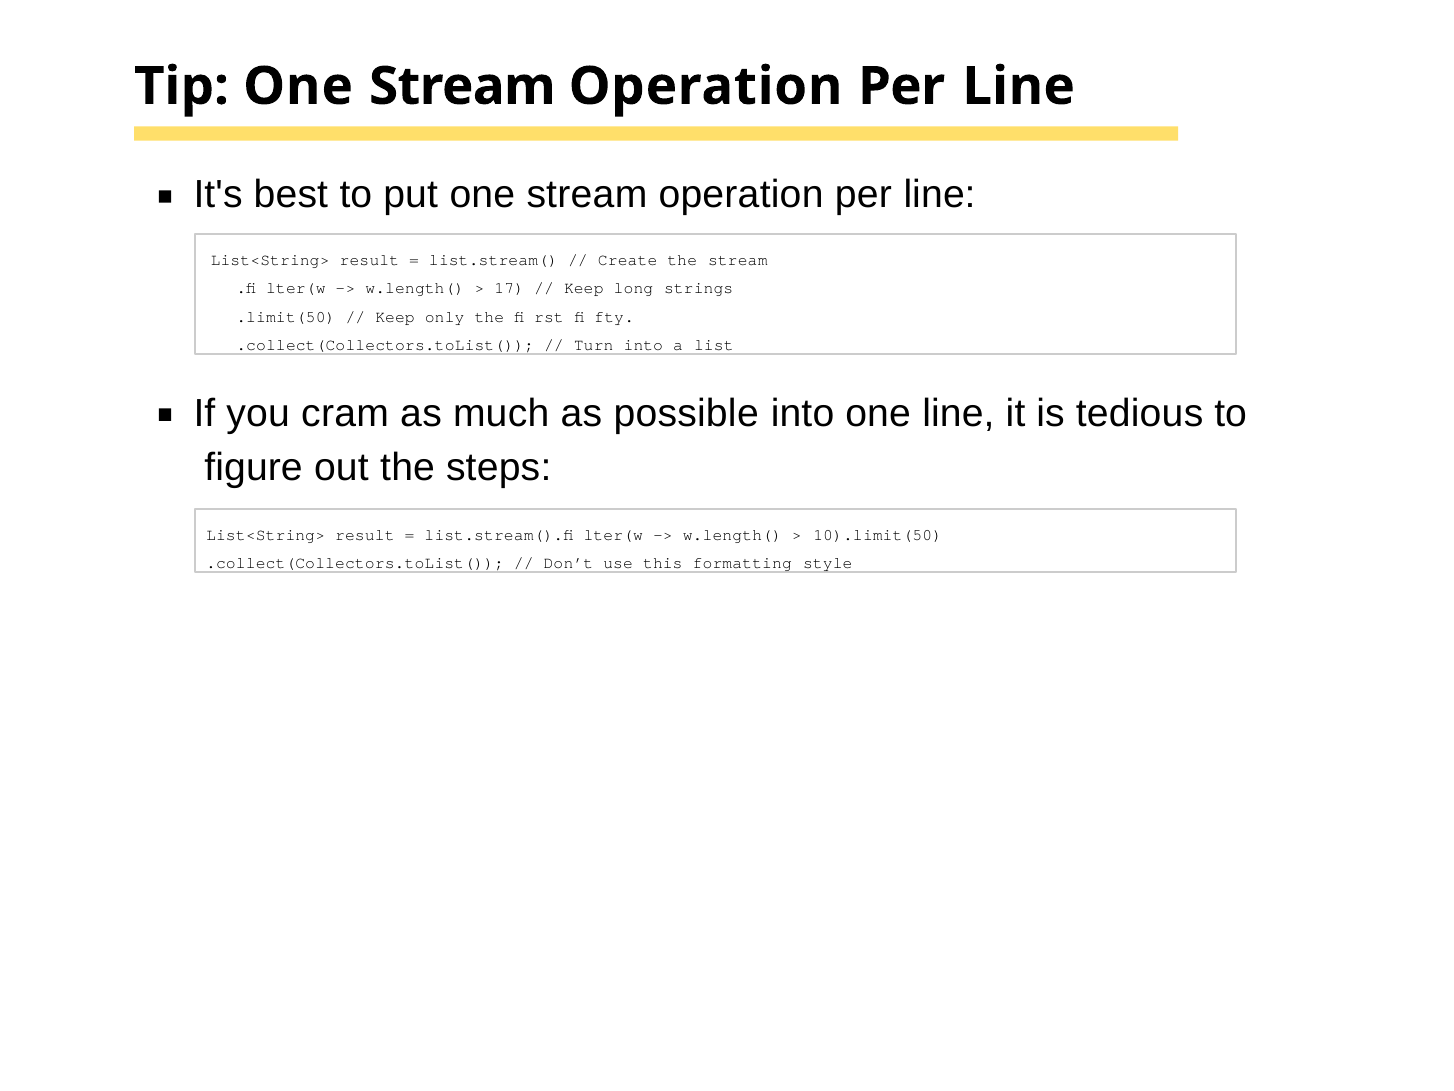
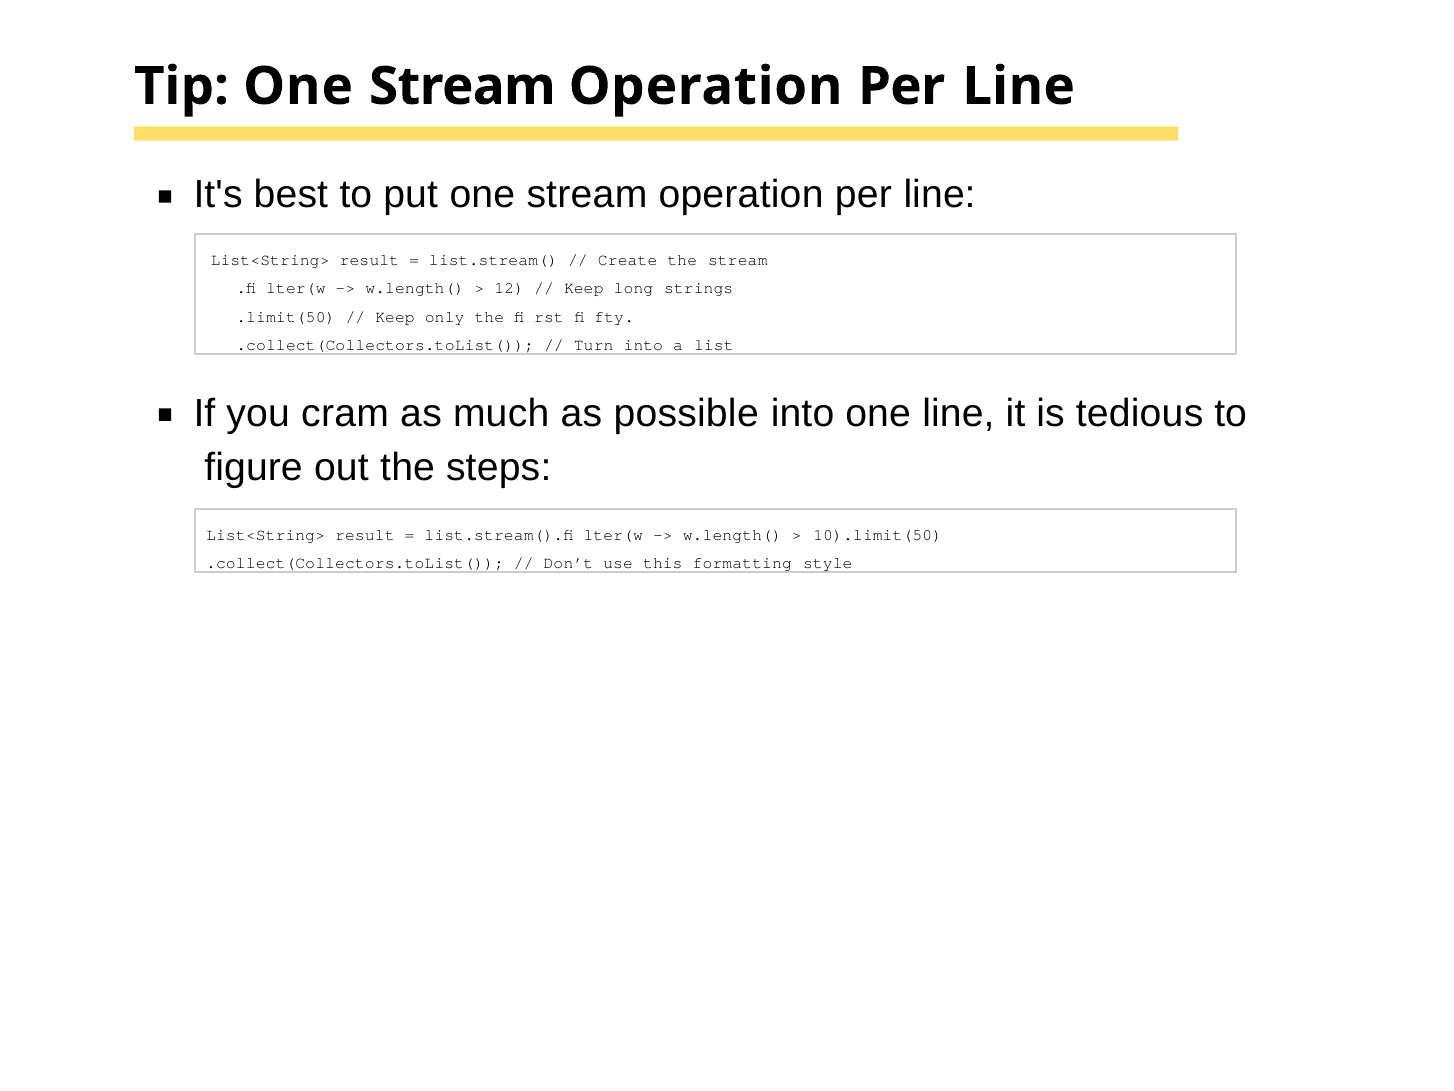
17: 17 -> 12
